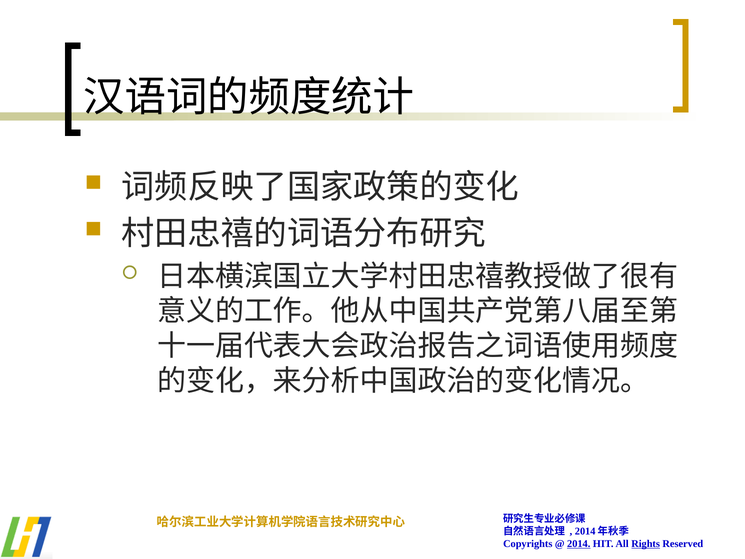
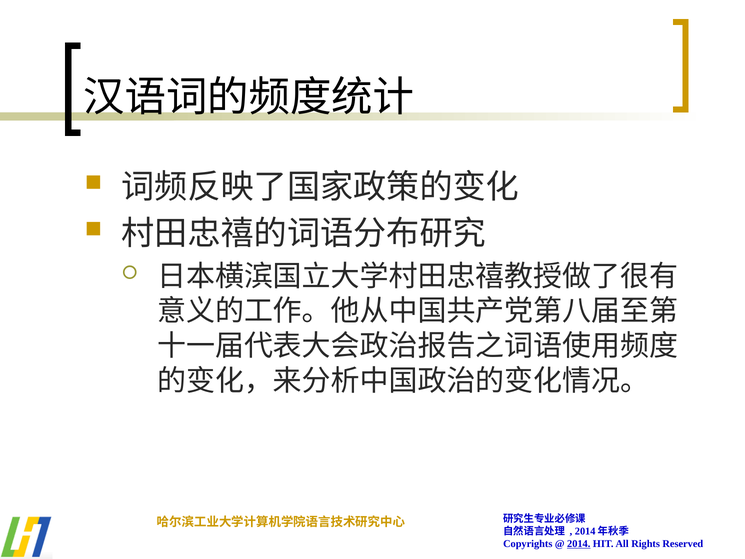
Rights underline: present -> none
